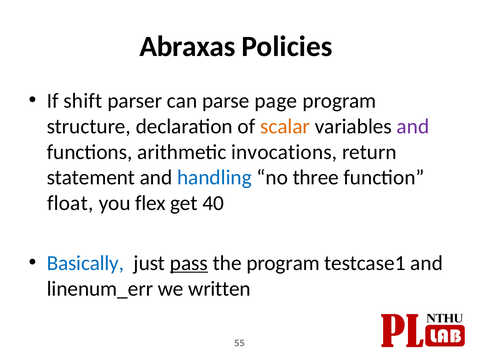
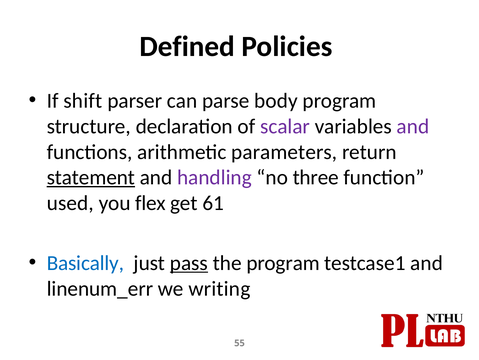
Abraxas: Abraxas -> Defined
page: page -> body
scalar colour: orange -> purple
invocations: invocations -> parameters
statement underline: none -> present
handling colour: blue -> purple
float: float -> used
40: 40 -> 61
written: written -> writing
